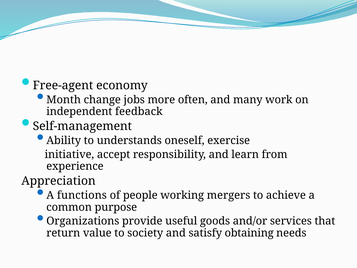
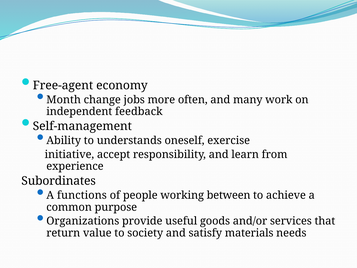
Appreciation: Appreciation -> Subordinates
mergers: mergers -> between
obtaining: obtaining -> materials
